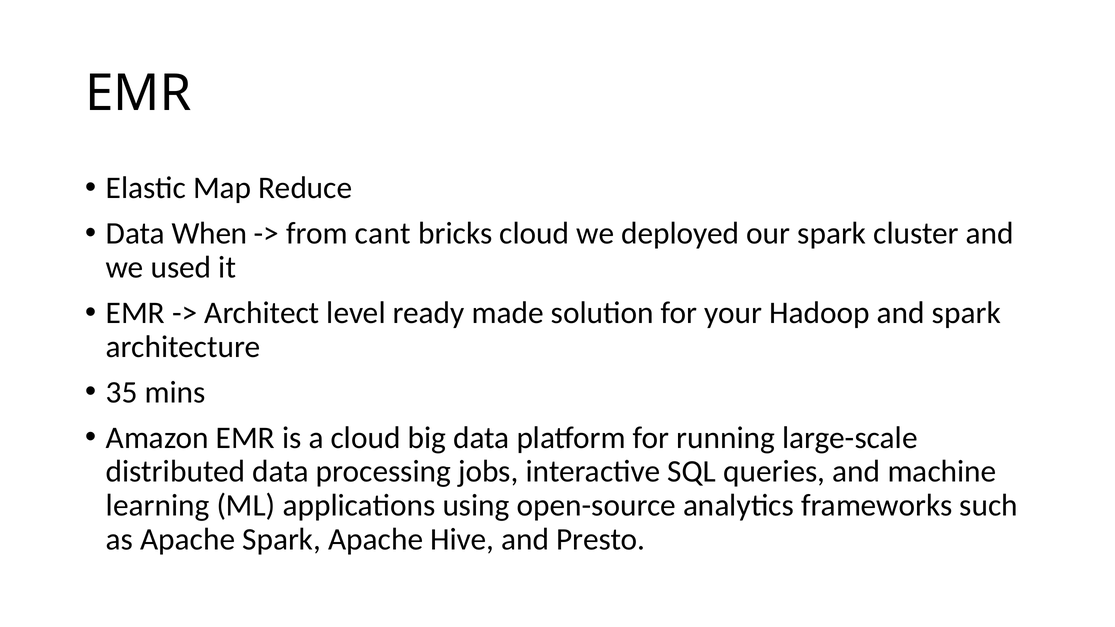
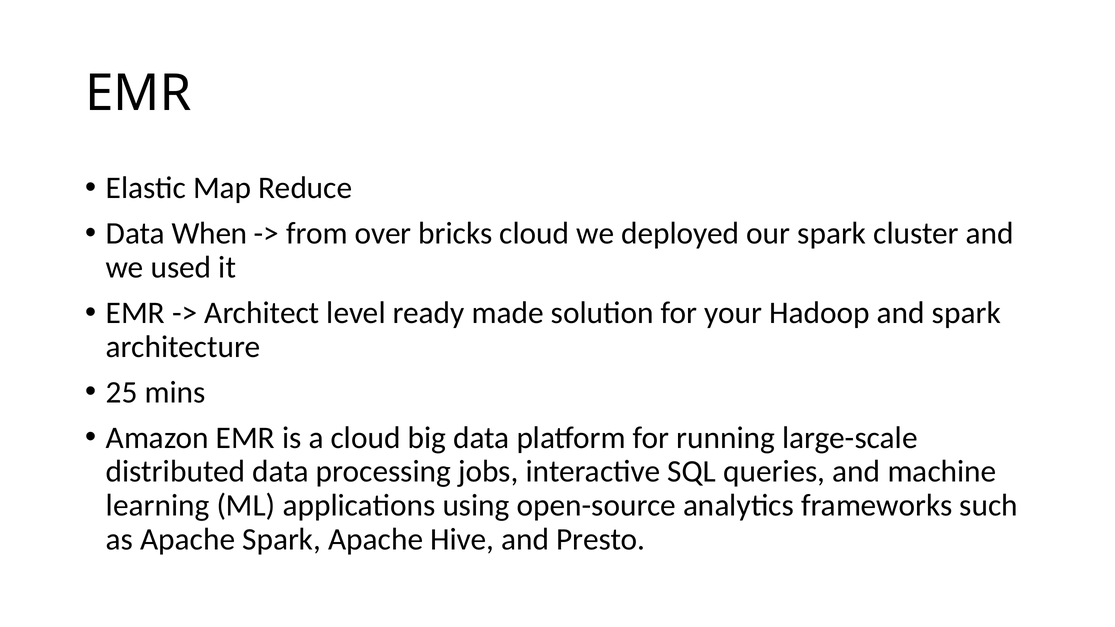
cant: cant -> over
35: 35 -> 25
